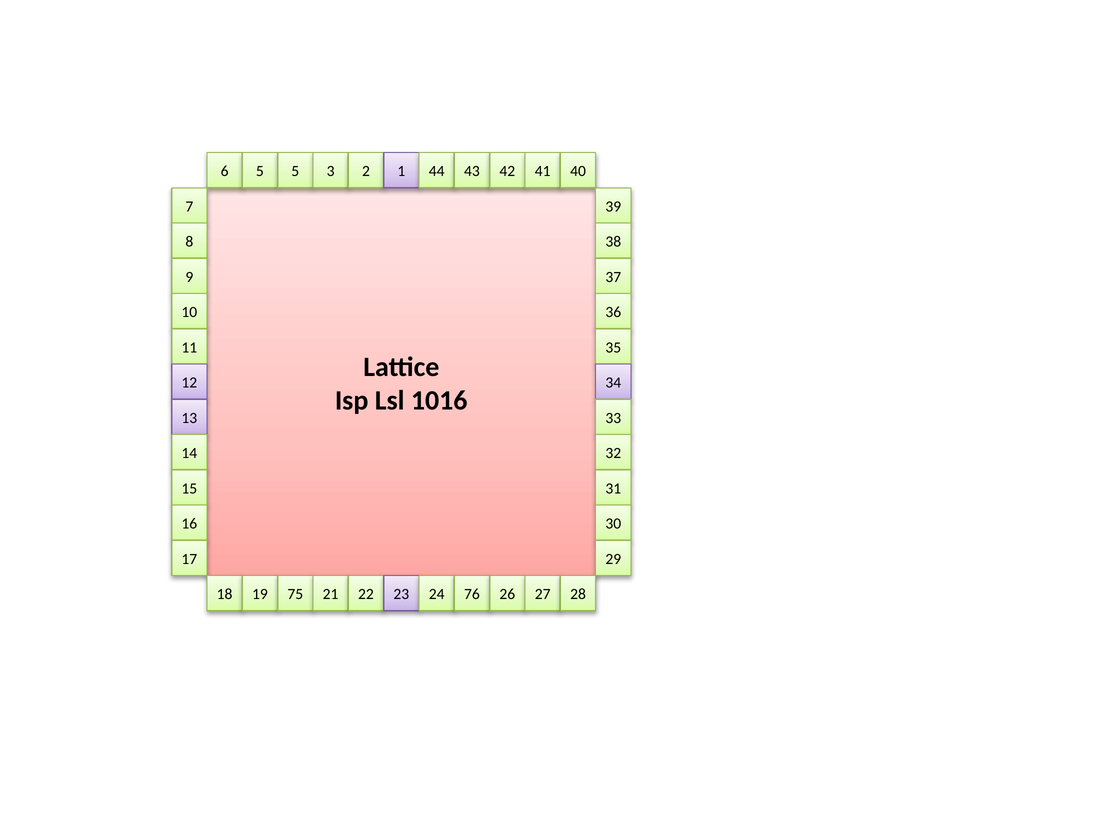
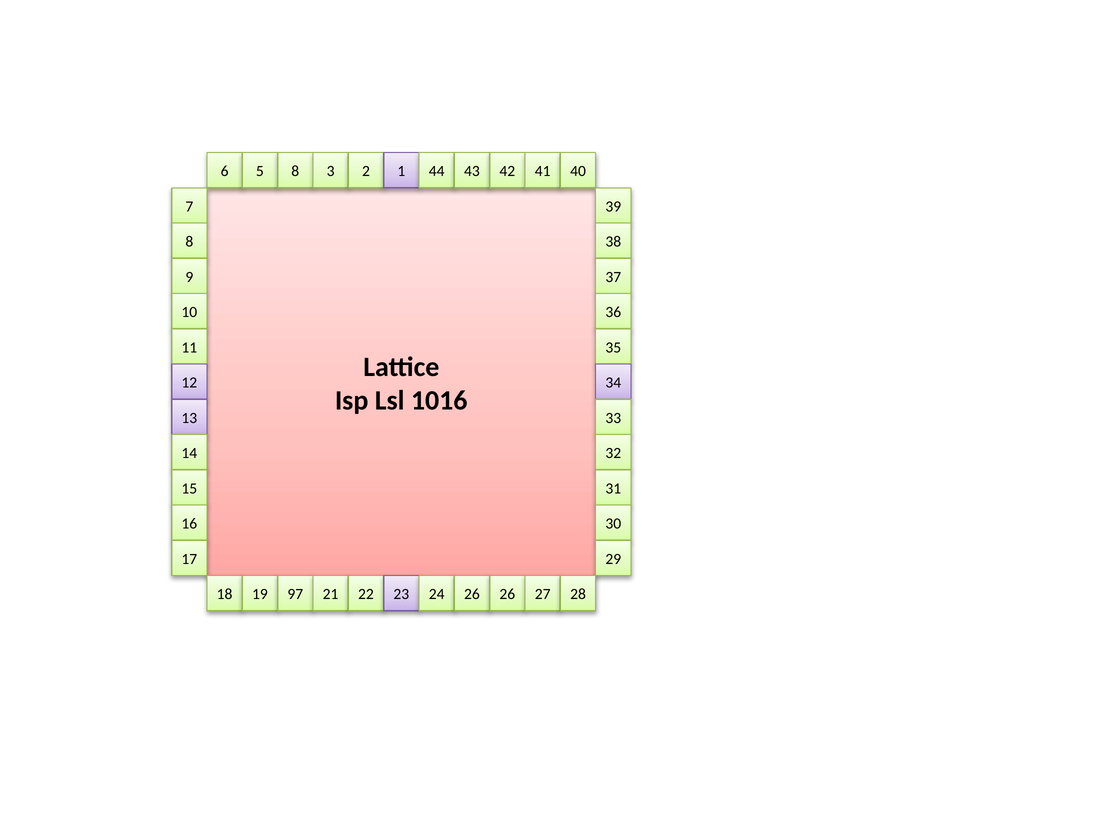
5 5: 5 -> 8
75: 75 -> 97
24 76: 76 -> 26
